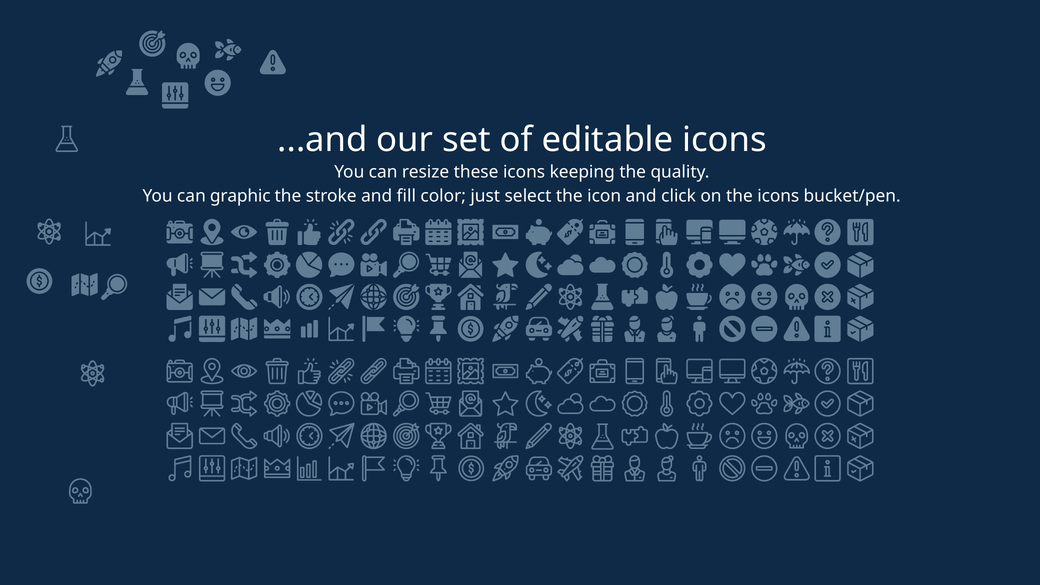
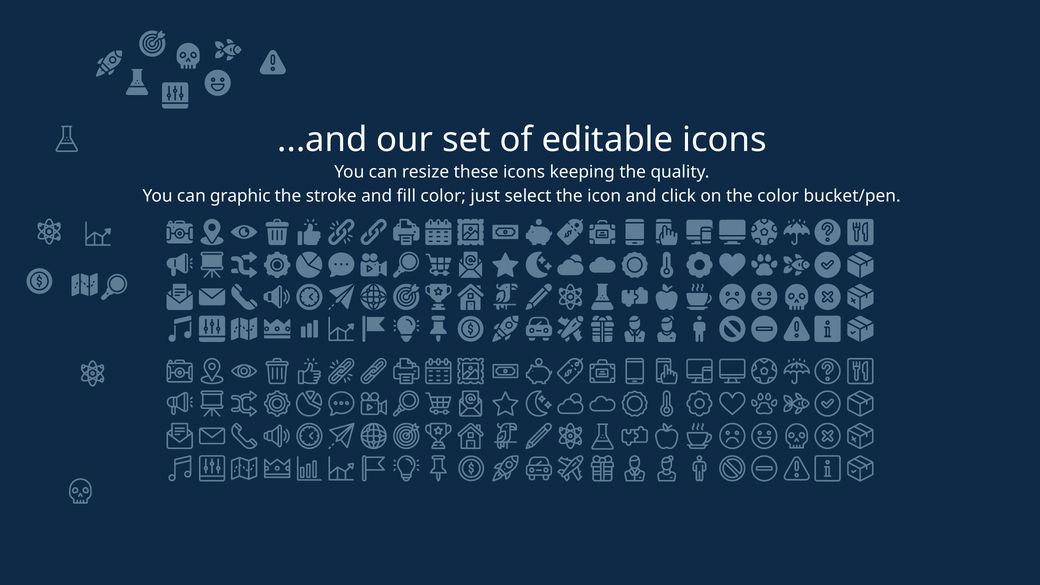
the icons: icons -> color
